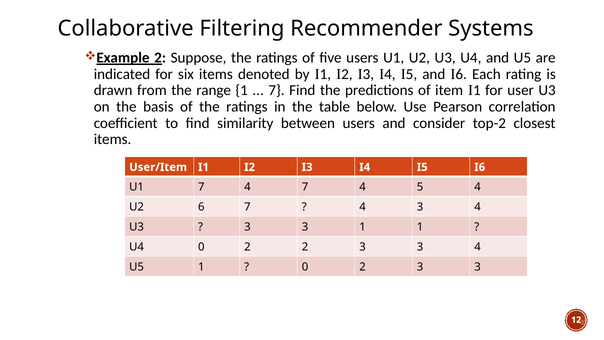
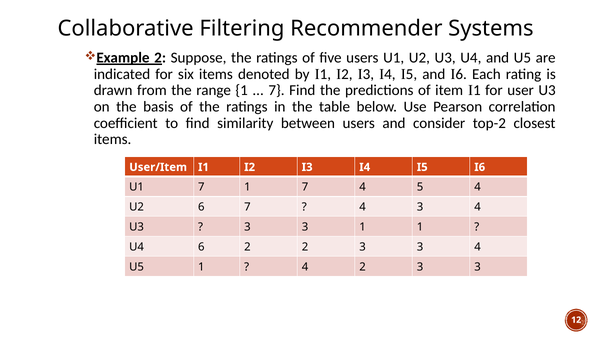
U1 7 4: 4 -> 1
U4 0: 0 -> 6
0 at (305, 267): 0 -> 4
